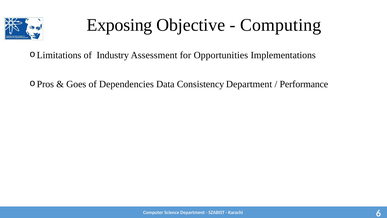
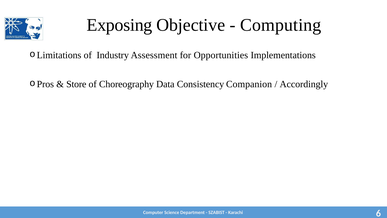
Goes: Goes -> Store
Dependencies: Dependencies -> Choreography
Consistency Department: Department -> Companion
Performance: Performance -> Accordingly
